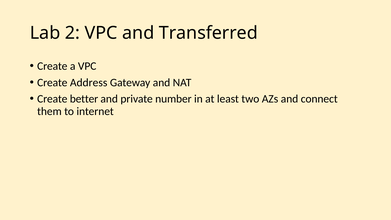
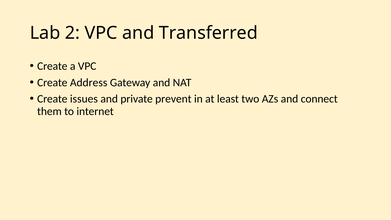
better: better -> issues
number: number -> prevent
